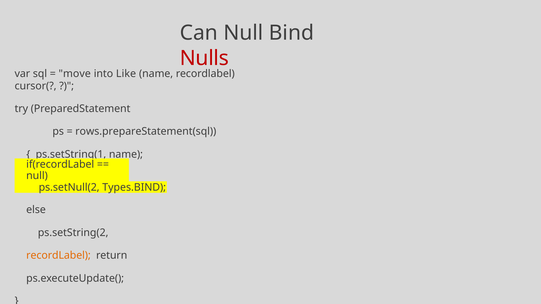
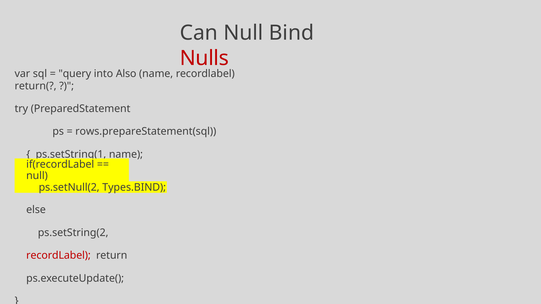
move: move -> query
Like: Like -> Also
cursor(: cursor( -> return(
recordLabel at (59, 256) colour: orange -> red
